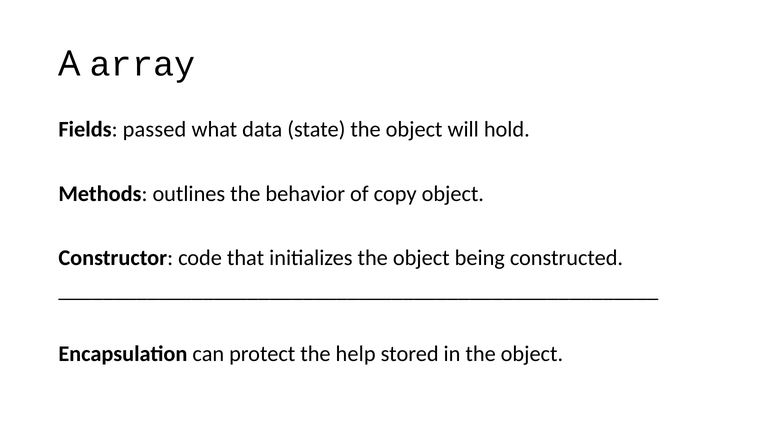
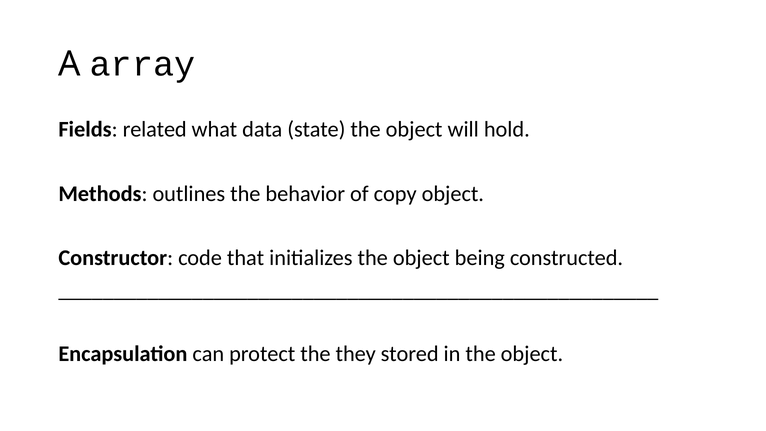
passed: passed -> related
help: help -> they
